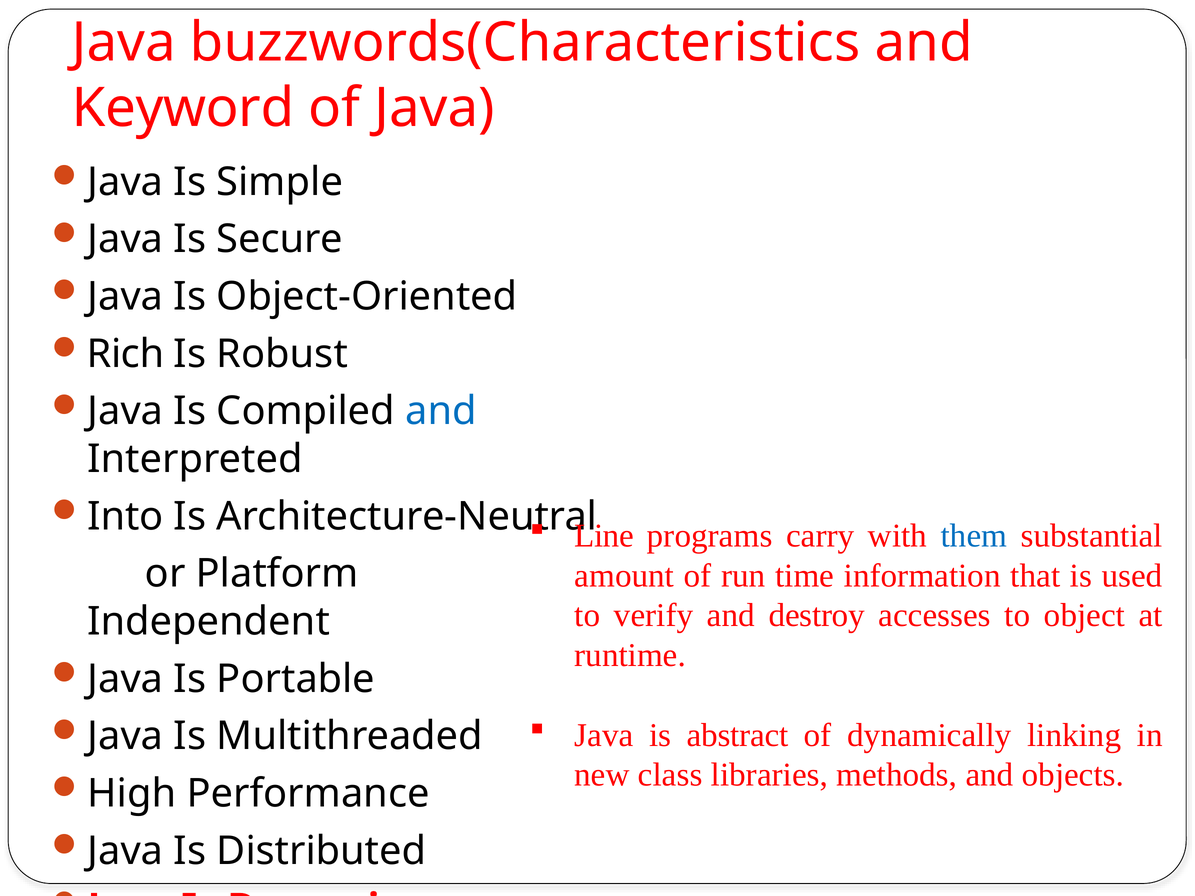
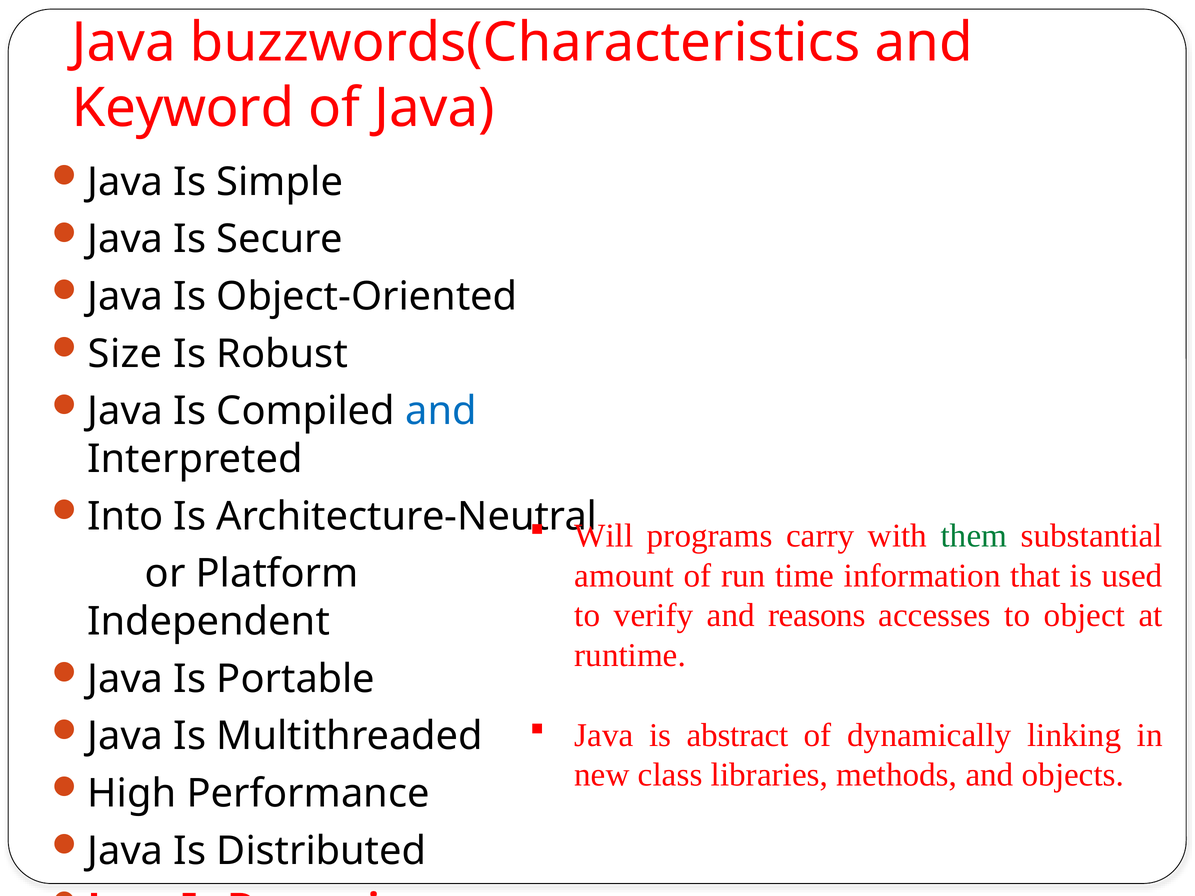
Rich: Rich -> Size
Line: Line -> Will
them colour: blue -> green
destroy: destroy -> reasons
